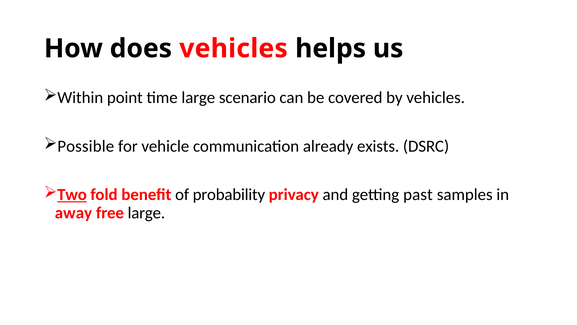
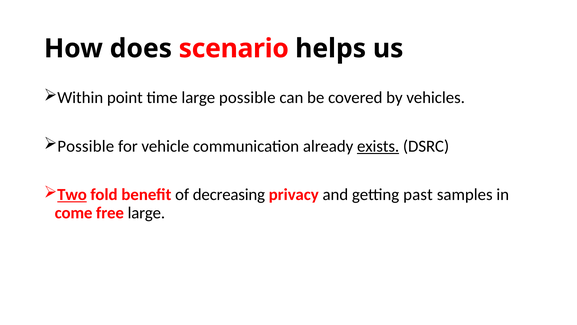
does vehicles: vehicles -> scenario
large scenario: scenario -> possible
exists underline: none -> present
probability: probability -> decreasing
away: away -> come
